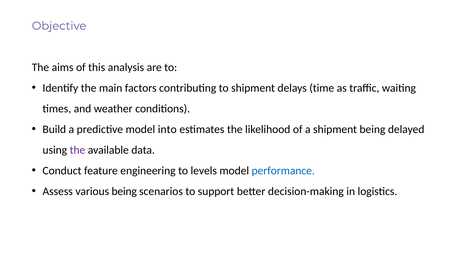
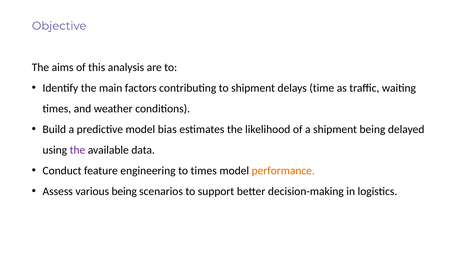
into: into -> bias
to levels: levels -> times
performance colour: blue -> orange
